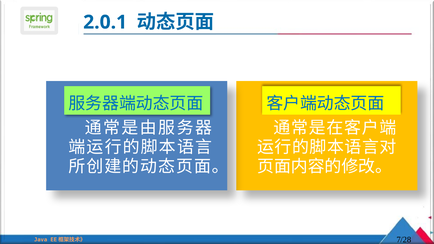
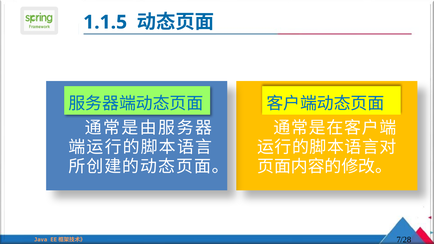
2.0.1: 2.0.1 -> 1.1.5
